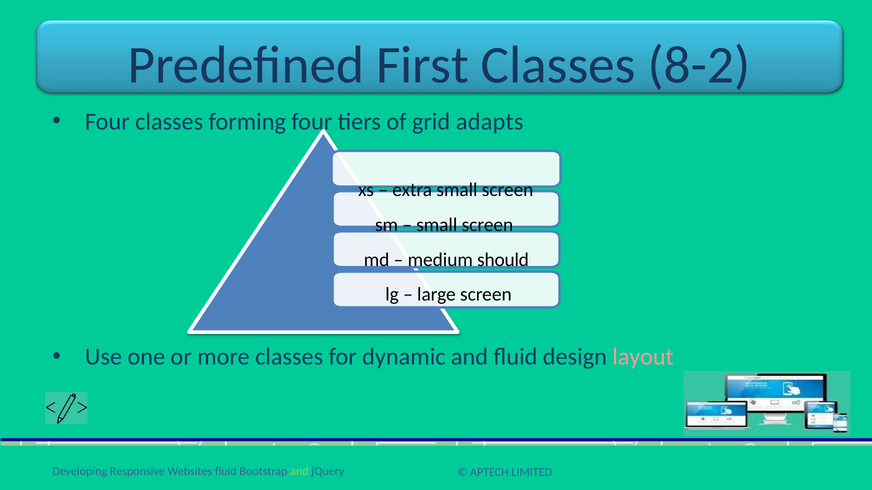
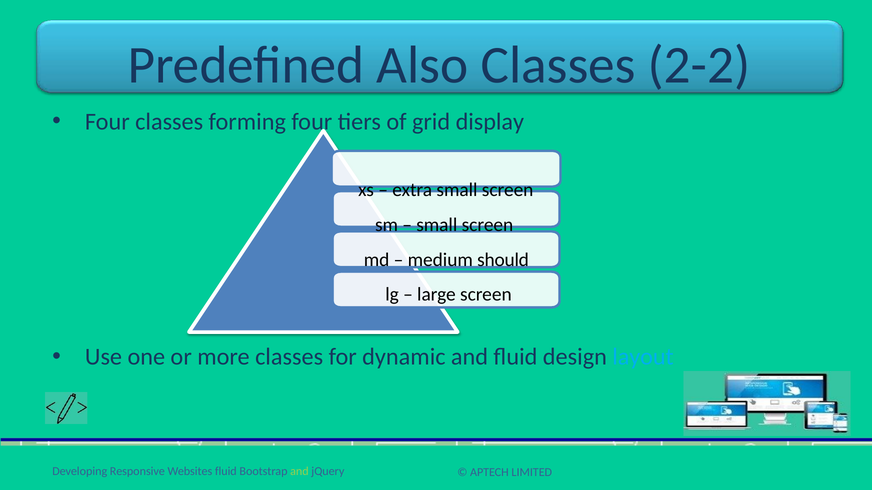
First: First -> Also
8-2: 8-2 -> 2-2
adapts: adapts -> display
layout colour: pink -> light blue
